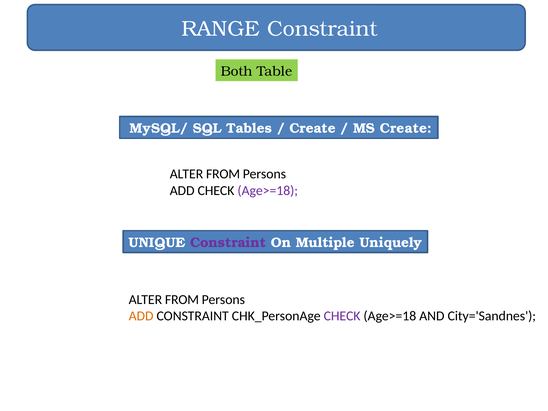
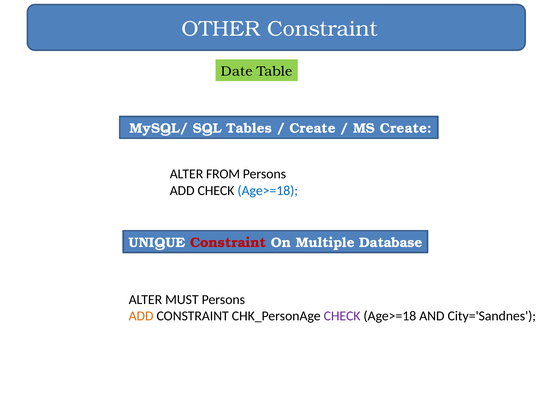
RANGE: RANGE -> OTHER
Both: Both -> Date
Age>=18 at (268, 190) colour: purple -> blue
Constraint at (228, 243) colour: purple -> red
Uniquely: Uniquely -> Database
FROM at (182, 300): FROM -> MUST
